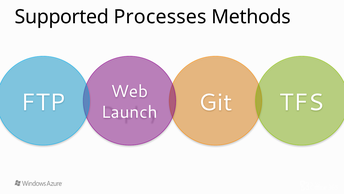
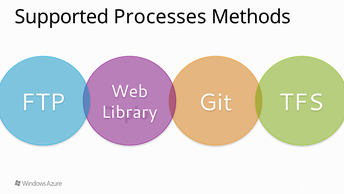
Launch: Launch -> Library
